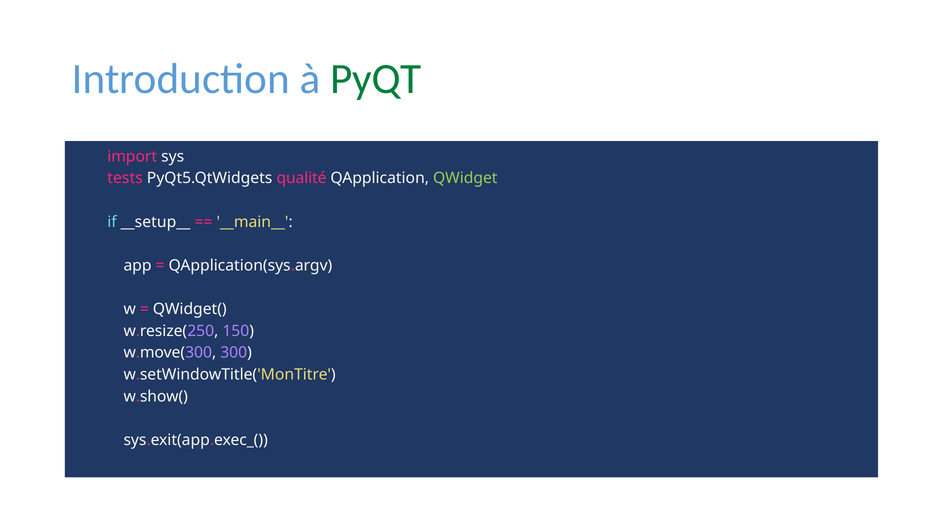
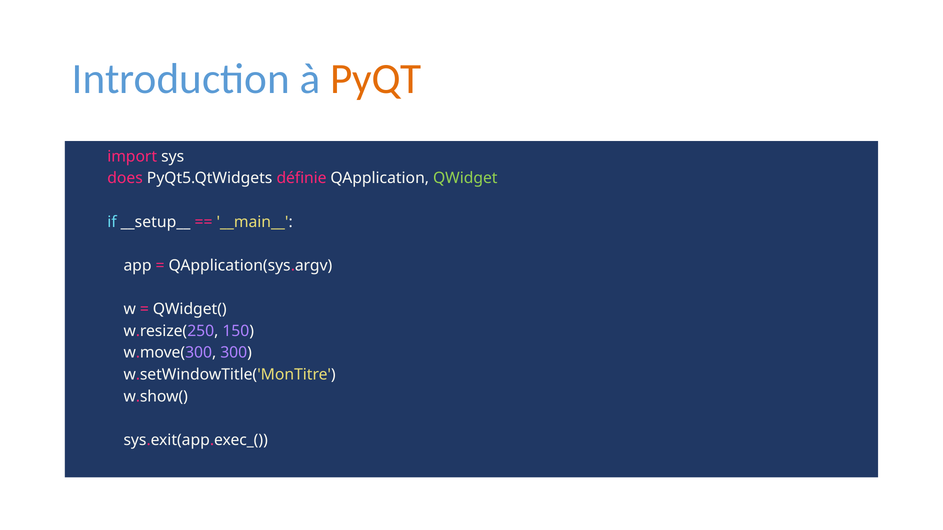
PyQT colour: green -> orange
tests: tests -> does
qualité: qualité -> définie
